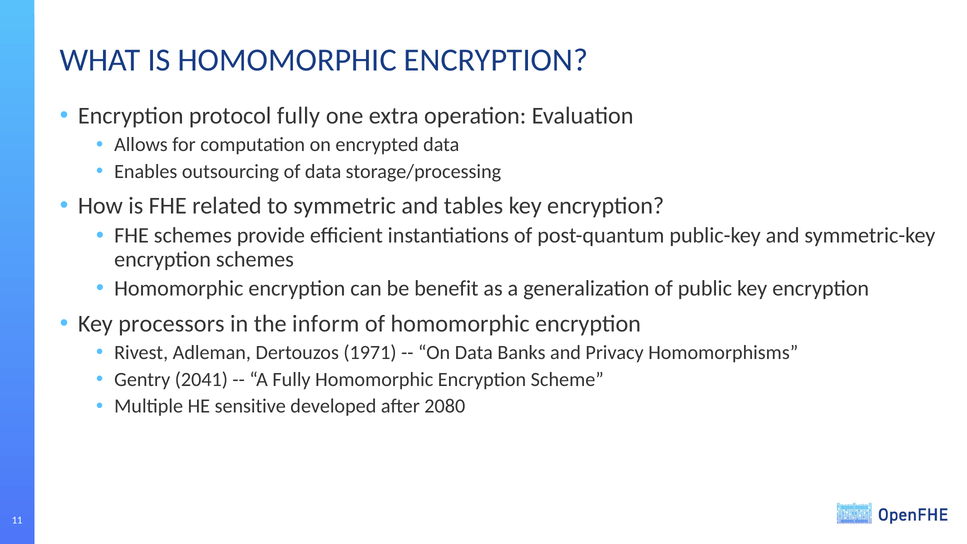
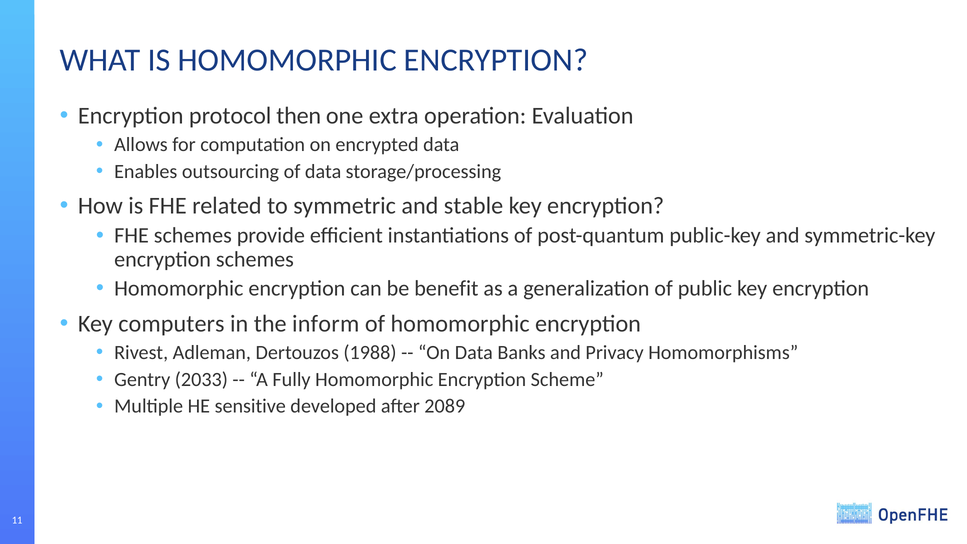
protocol fully: fully -> then
tables: tables -> stable
processors: processors -> computers
1971: 1971 -> 1988
2041: 2041 -> 2033
2080: 2080 -> 2089
